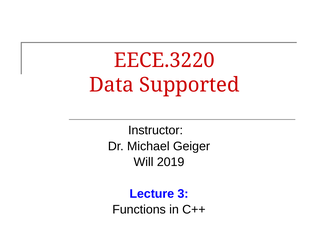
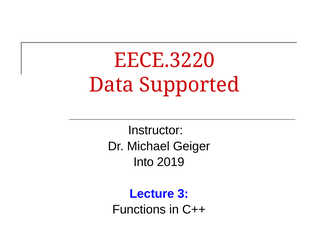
Will: Will -> Into
